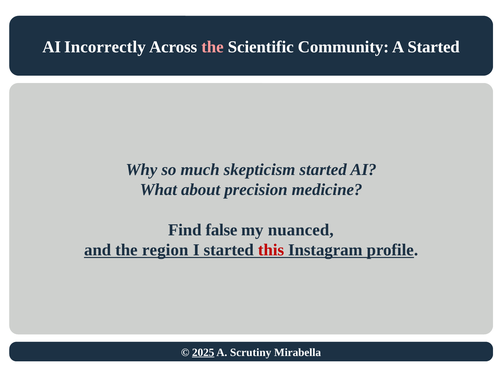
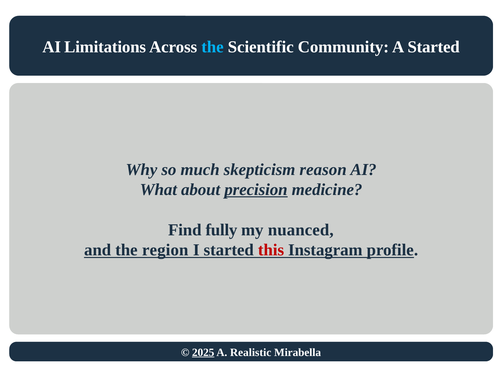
Incorrectly: Incorrectly -> Limitations
the at (212, 47) colour: pink -> light blue
skepticism started: started -> reason
precision underline: none -> present
false: false -> fully
Scrutiny: Scrutiny -> Realistic
